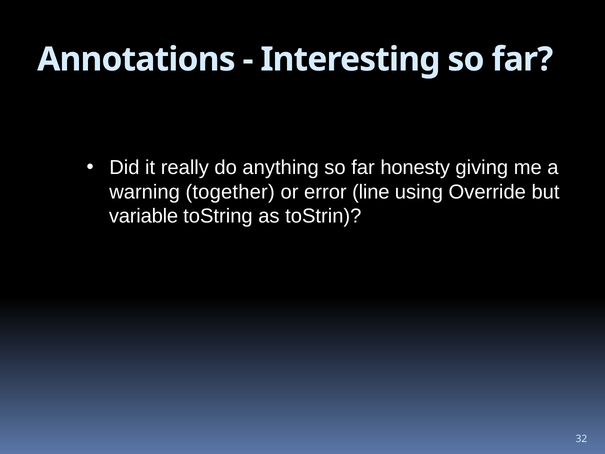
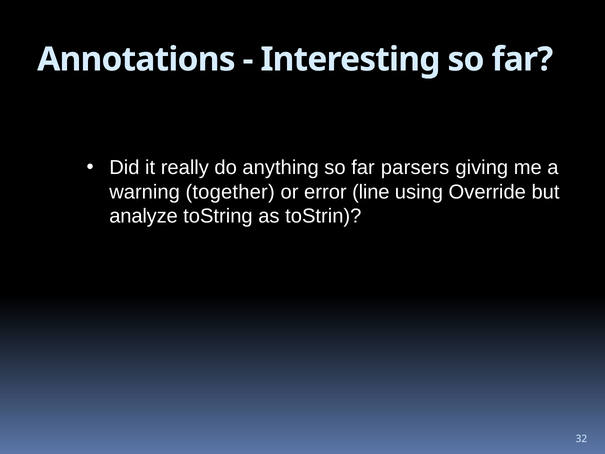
honesty: honesty -> parsers
variable: variable -> analyze
